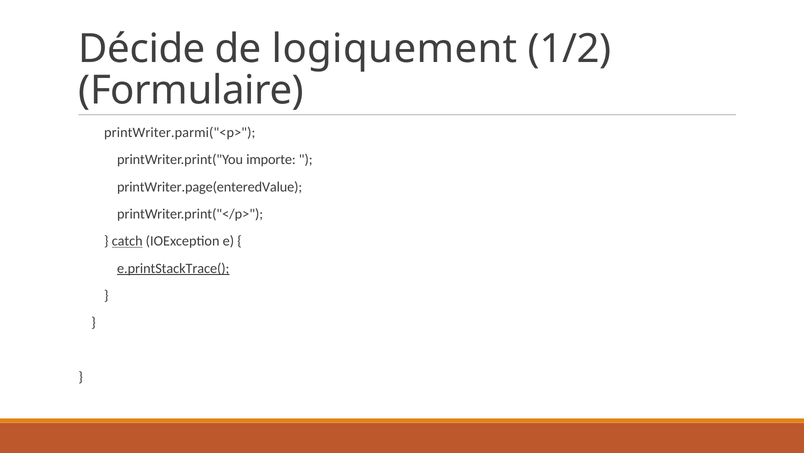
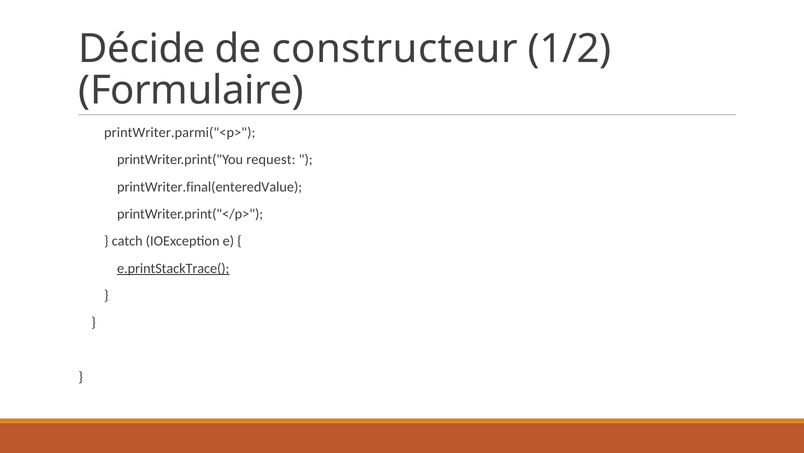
logiquement: logiquement -> constructeur
importe: importe -> request
printWriter.page(enteredValue: printWriter.page(enteredValue -> printWriter.final(enteredValue
catch underline: present -> none
